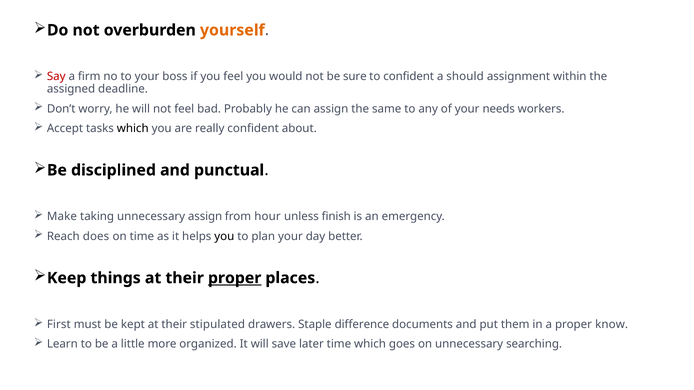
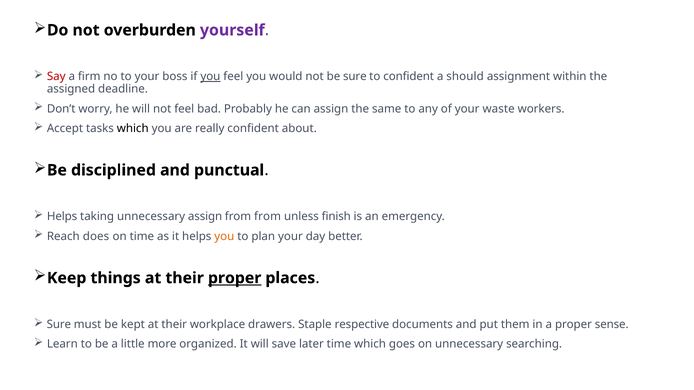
yourself colour: orange -> purple
you at (210, 77) underline: none -> present
needs: needs -> waste
Make at (62, 217): Make -> Helps
from hour: hour -> from
you at (224, 237) colour: black -> orange
First at (59, 325): First -> Sure
stipulated: stipulated -> workplace
difference: difference -> respective
know: know -> sense
